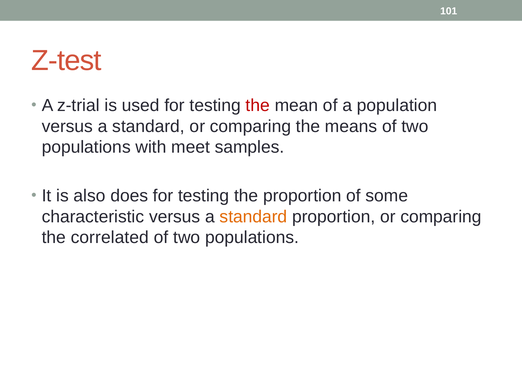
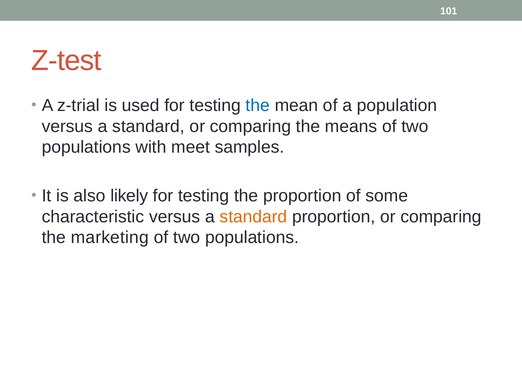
the at (258, 106) colour: red -> blue
does: does -> likely
correlated: correlated -> marketing
